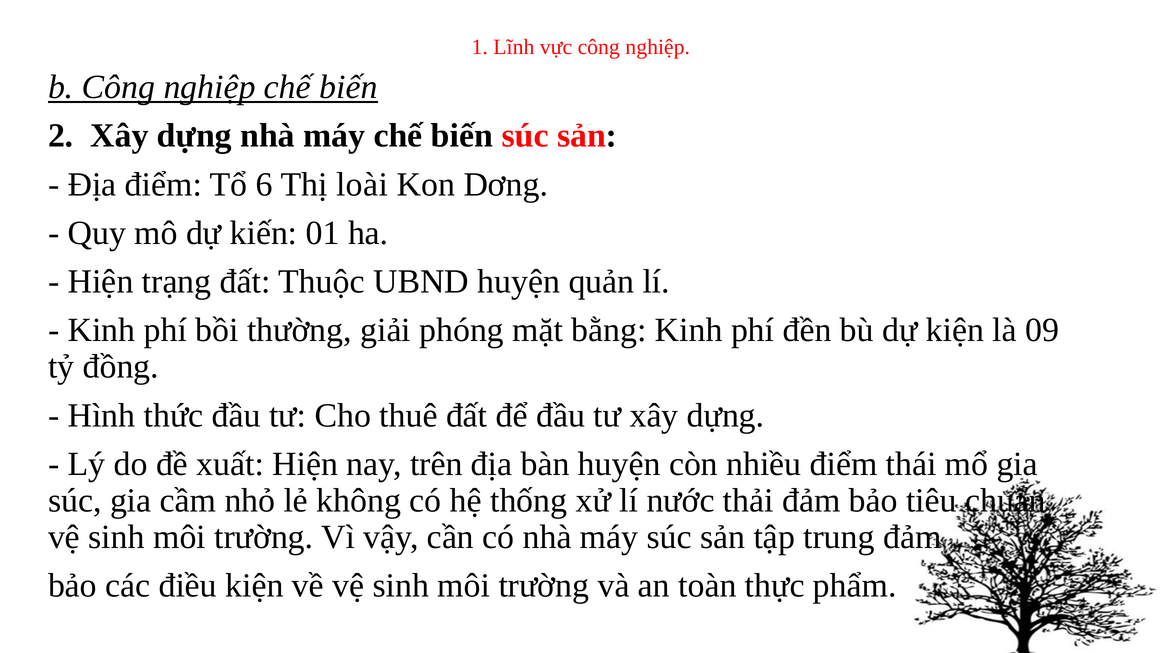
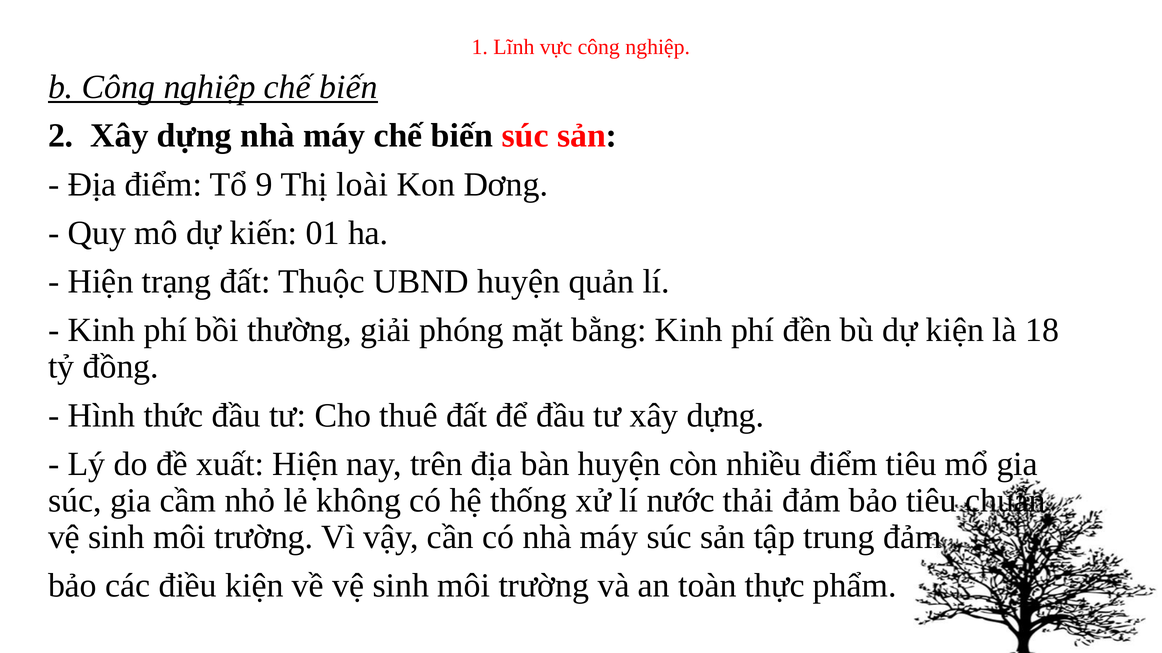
6: 6 -> 9
09: 09 -> 18
điểm thái: thái -> tiêu
